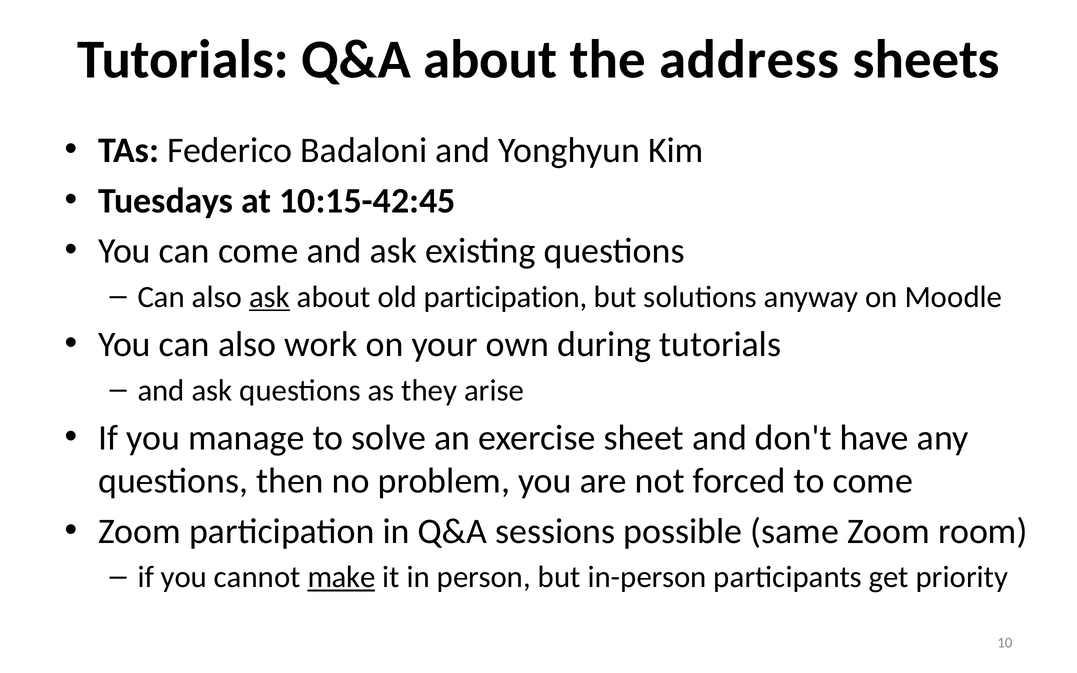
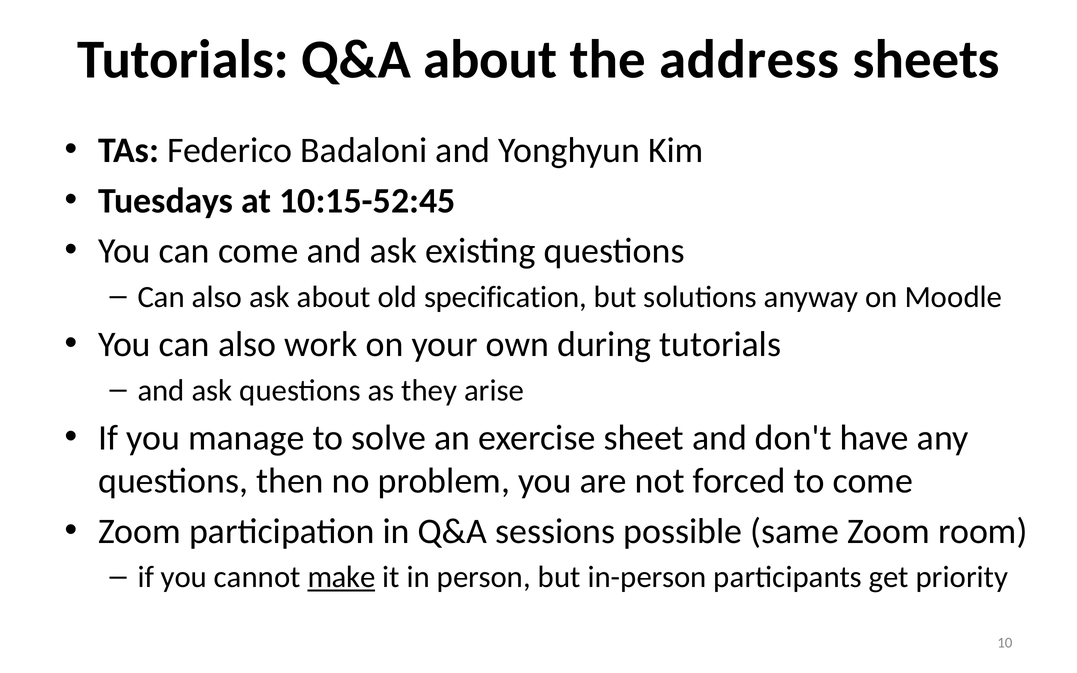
10:15-42:45: 10:15-42:45 -> 10:15-52:45
ask at (269, 297) underline: present -> none
old participation: participation -> specification
